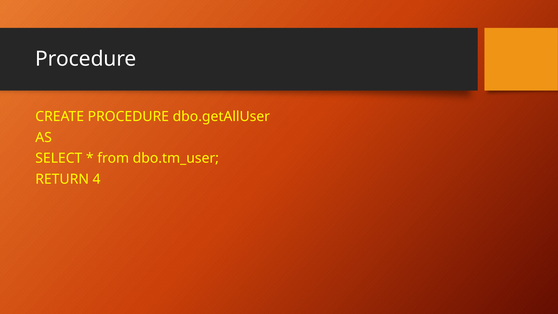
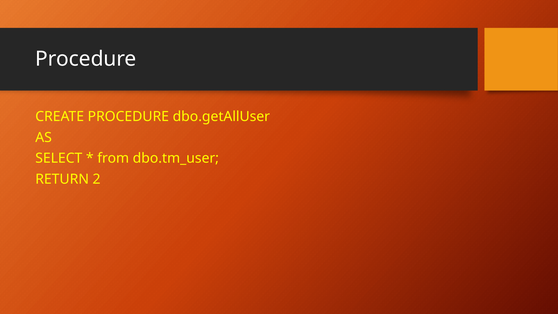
4: 4 -> 2
